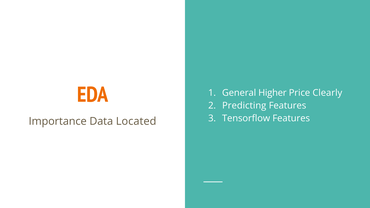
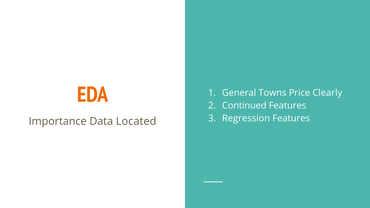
Higher: Higher -> Towns
Predicting: Predicting -> Continued
Tensorflow: Tensorflow -> Regression
